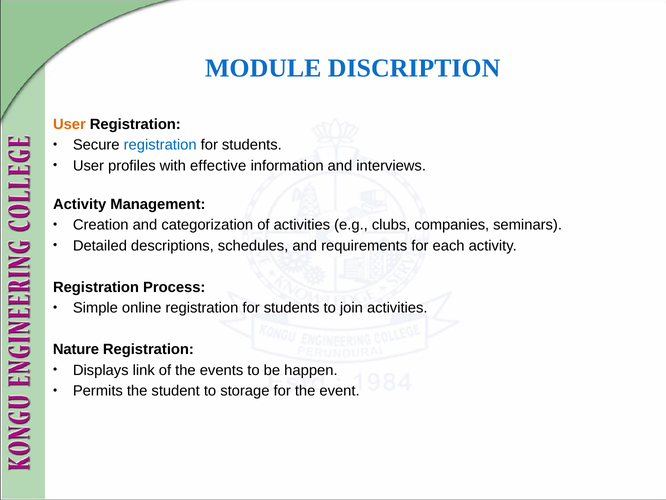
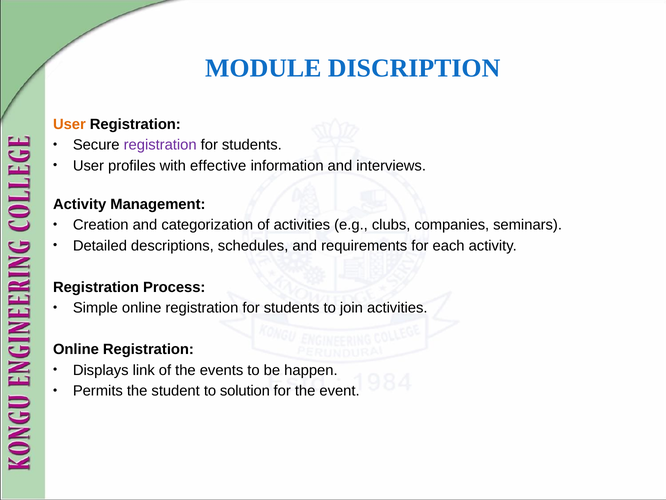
registration at (160, 145) colour: blue -> purple
Nature at (76, 349): Nature -> Online
storage: storage -> solution
